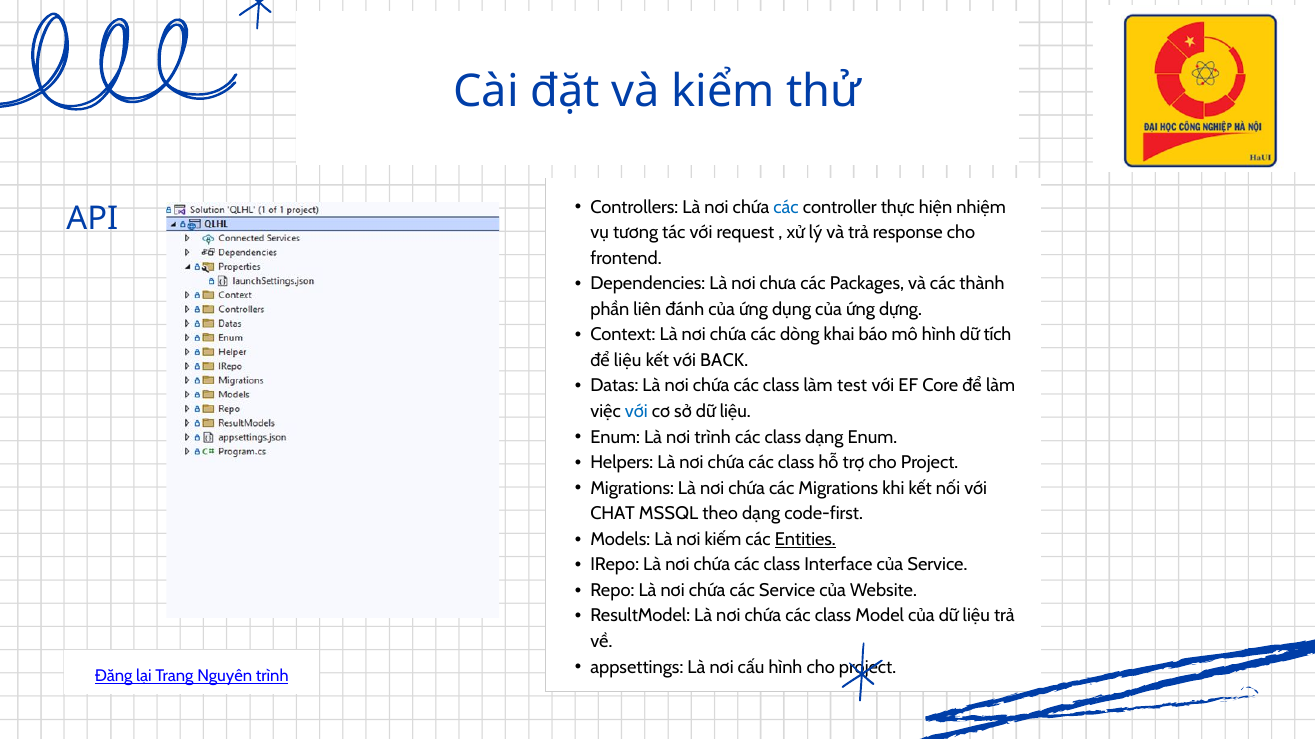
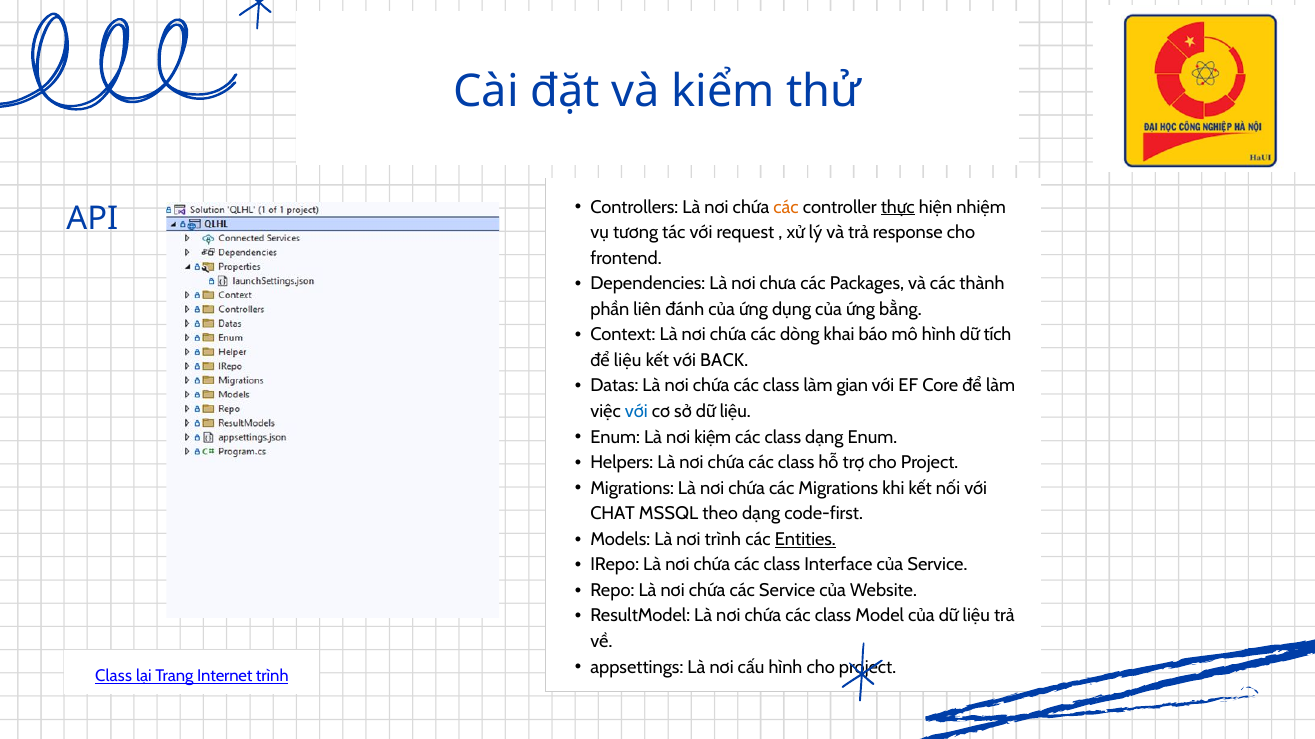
các at (786, 207) colour: blue -> orange
thực underline: none -> present
dựng: dựng -> bằng
test: test -> gian
nơi trình: trình -> kiệm
nơi kiếm: kiếm -> trình
Đăng at (114, 677): Đăng -> Class
Nguyên: Nguyên -> Internet
